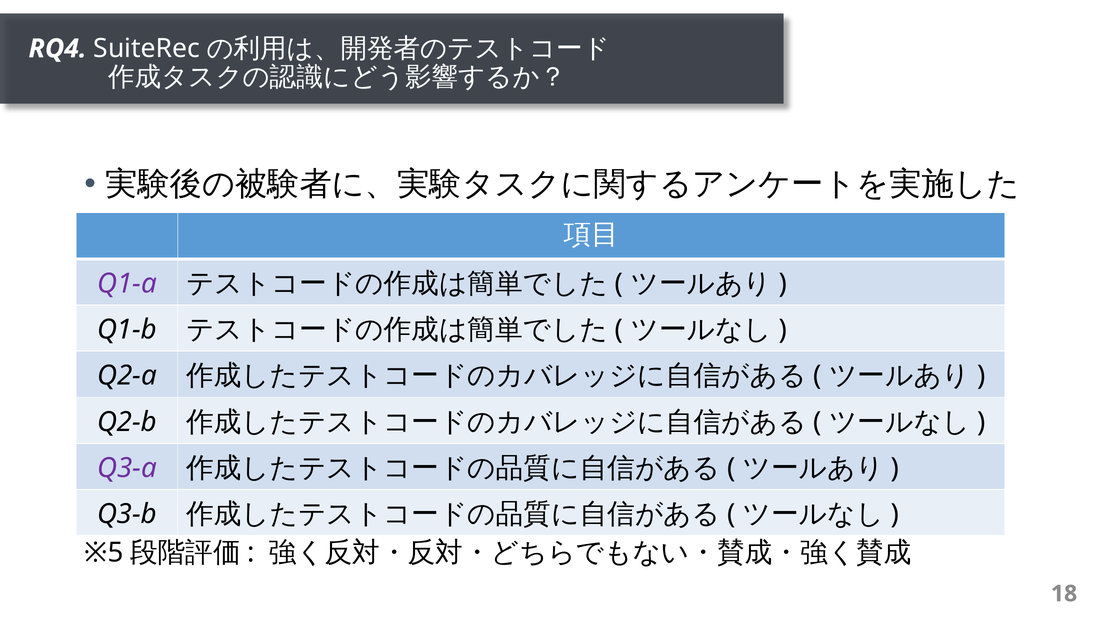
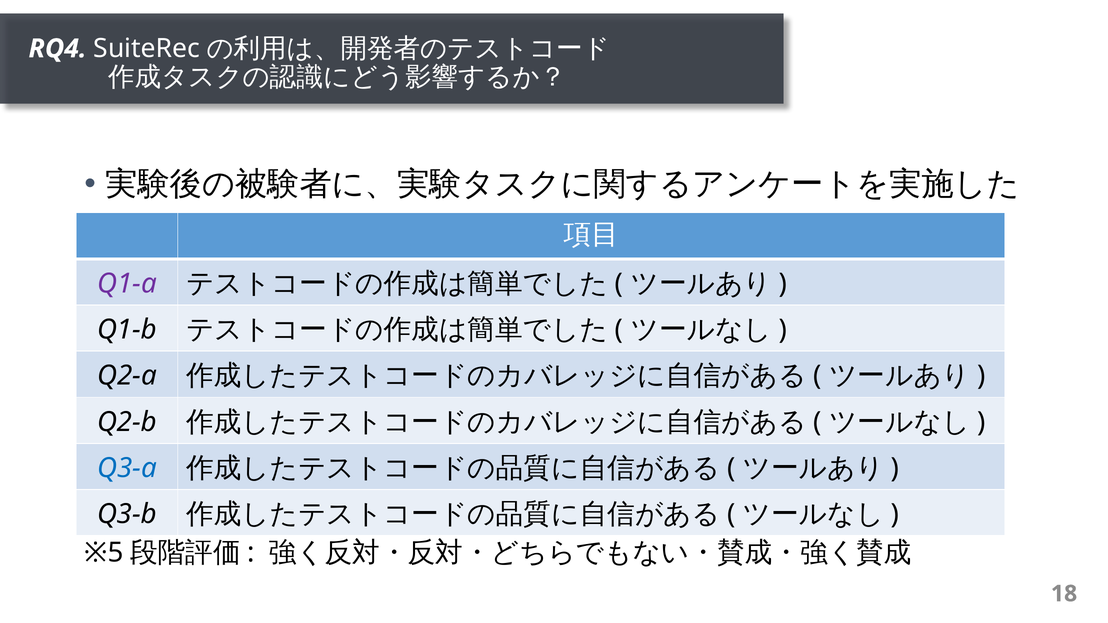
Q3-a colour: purple -> blue
